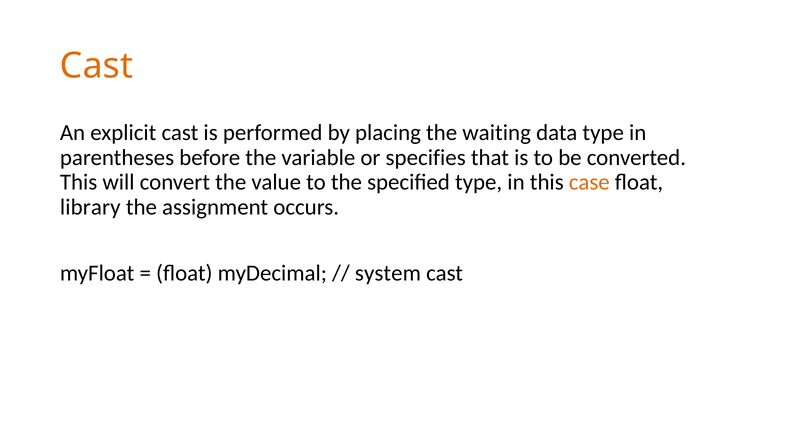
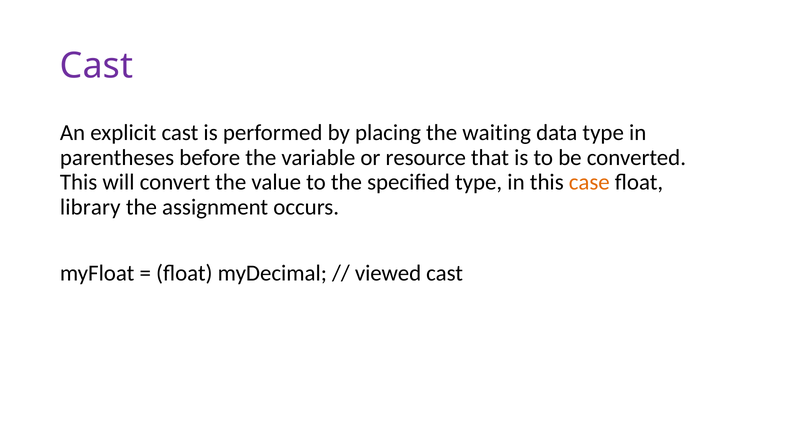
Cast at (97, 66) colour: orange -> purple
specifies: specifies -> resource
system: system -> viewed
